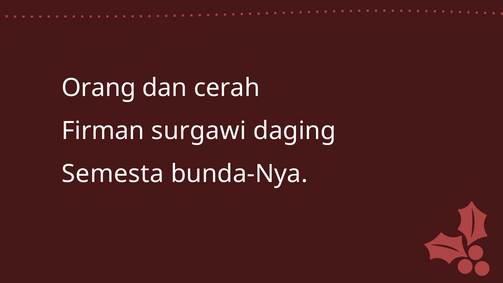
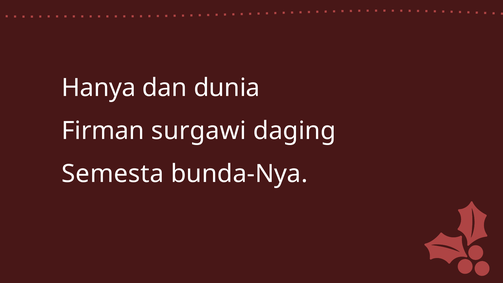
Orang: Orang -> Hanya
cerah: cerah -> dunia
